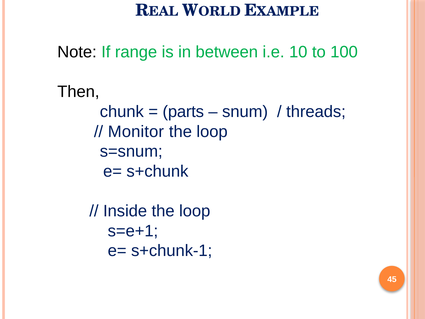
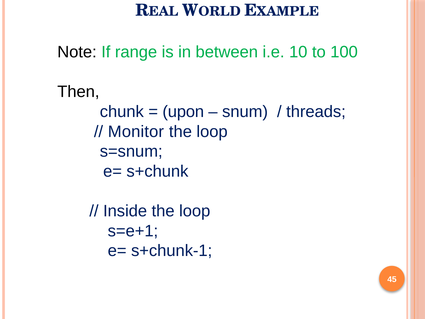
parts: parts -> upon
